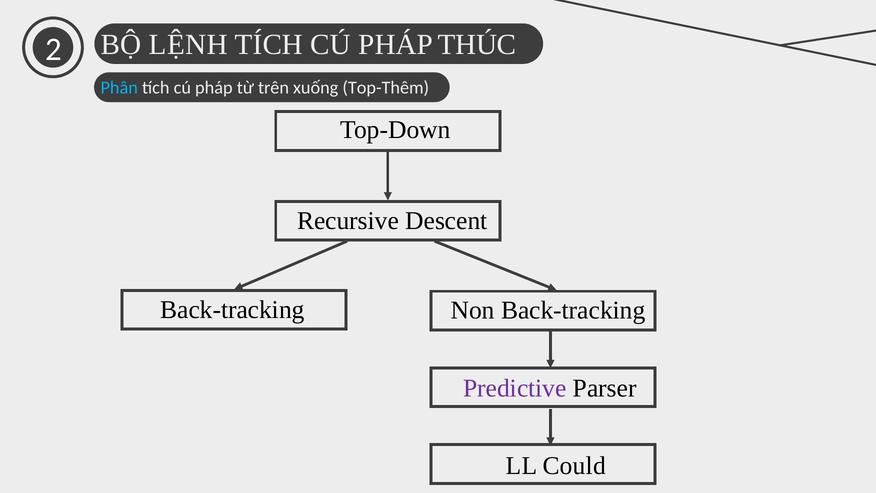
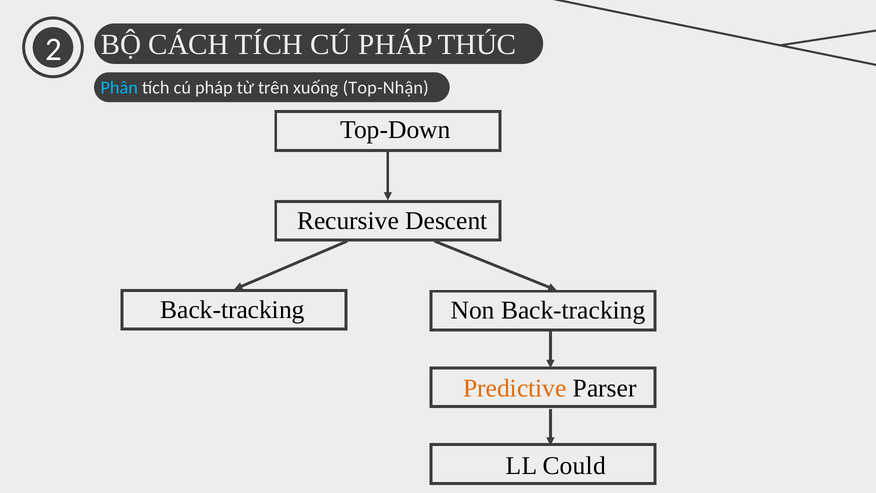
LỆNH: LỆNH -> CÁCH
Top-Thêm: Top-Thêm -> Top-Nhận
Predictive colour: purple -> orange
